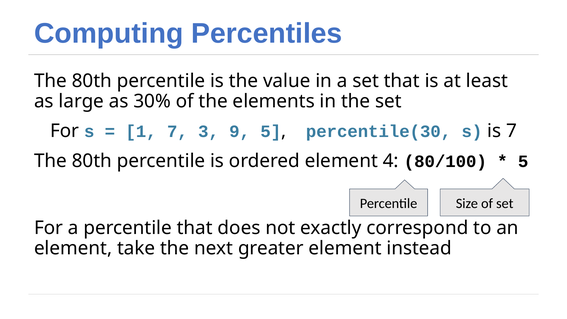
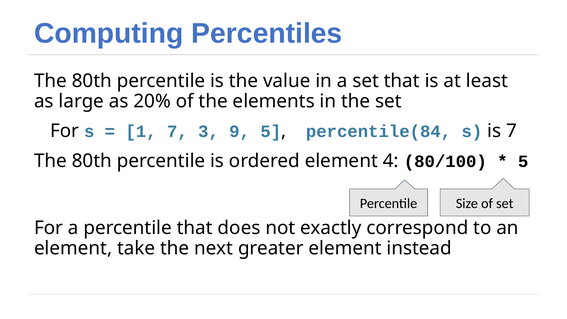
30%: 30% -> 20%
percentile(30: percentile(30 -> percentile(84
